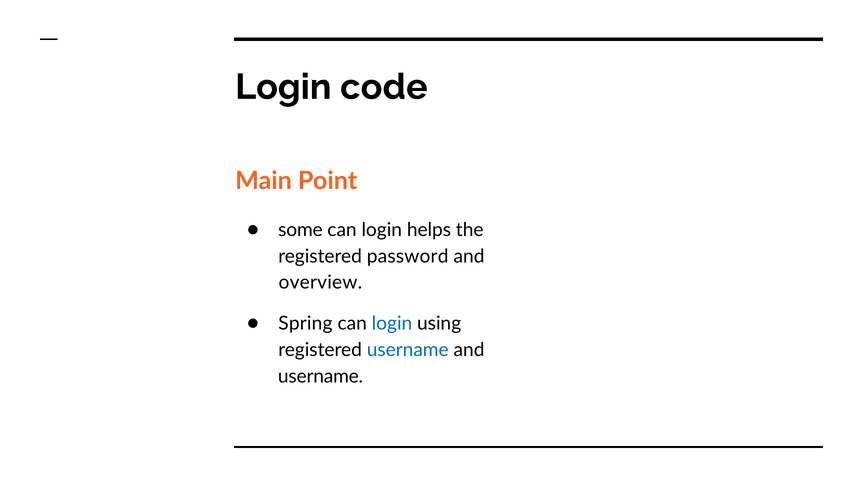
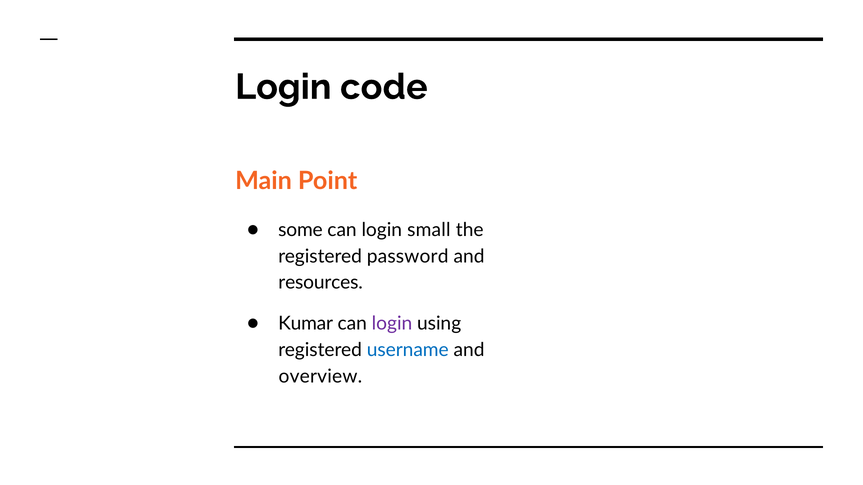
helps: helps -> small
overview: overview -> resources
Spring: Spring -> Kumar
login at (392, 324) colour: blue -> purple
username at (321, 377): username -> overview
